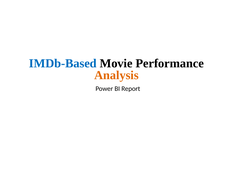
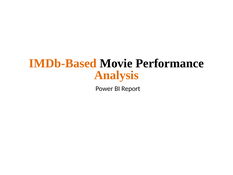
IMDb-Based colour: blue -> orange
